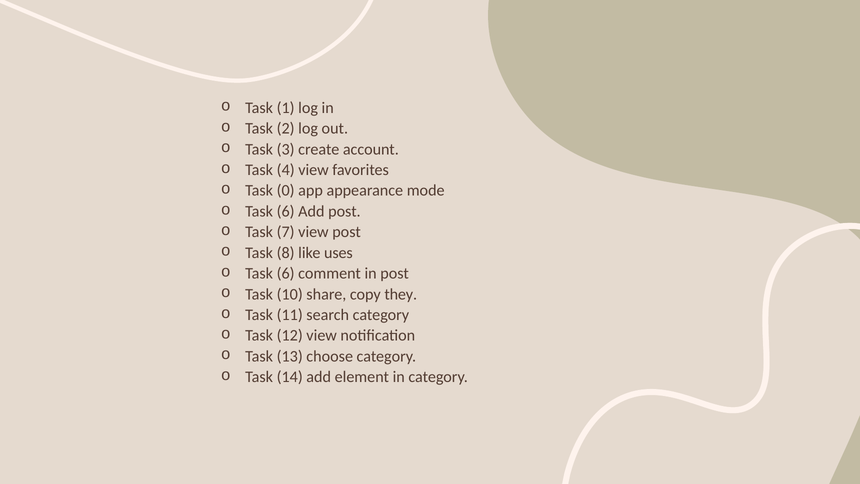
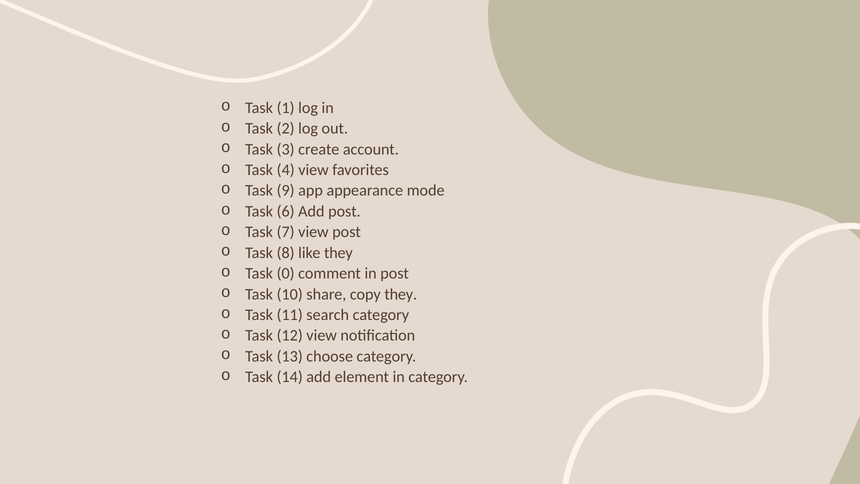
0: 0 -> 9
like uses: uses -> they
6 at (286, 273): 6 -> 0
